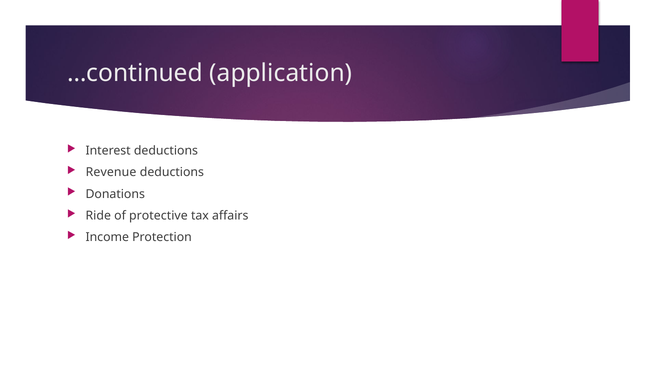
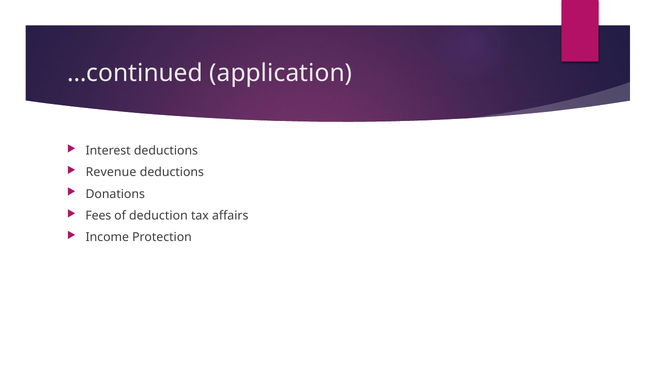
Ride: Ride -> Fees
protective: protective -> deduction
